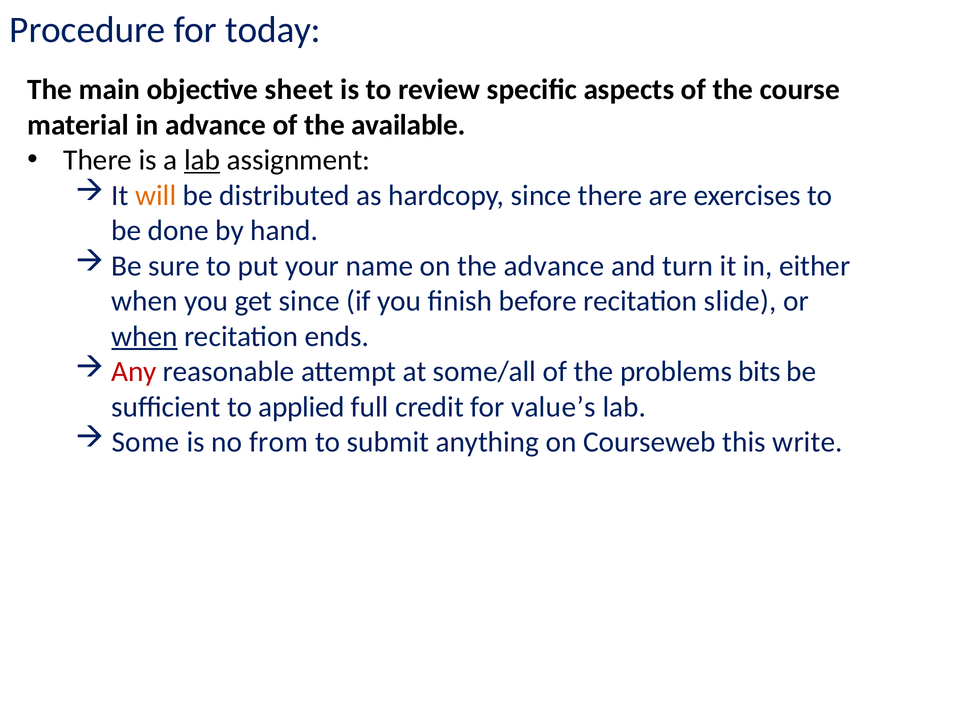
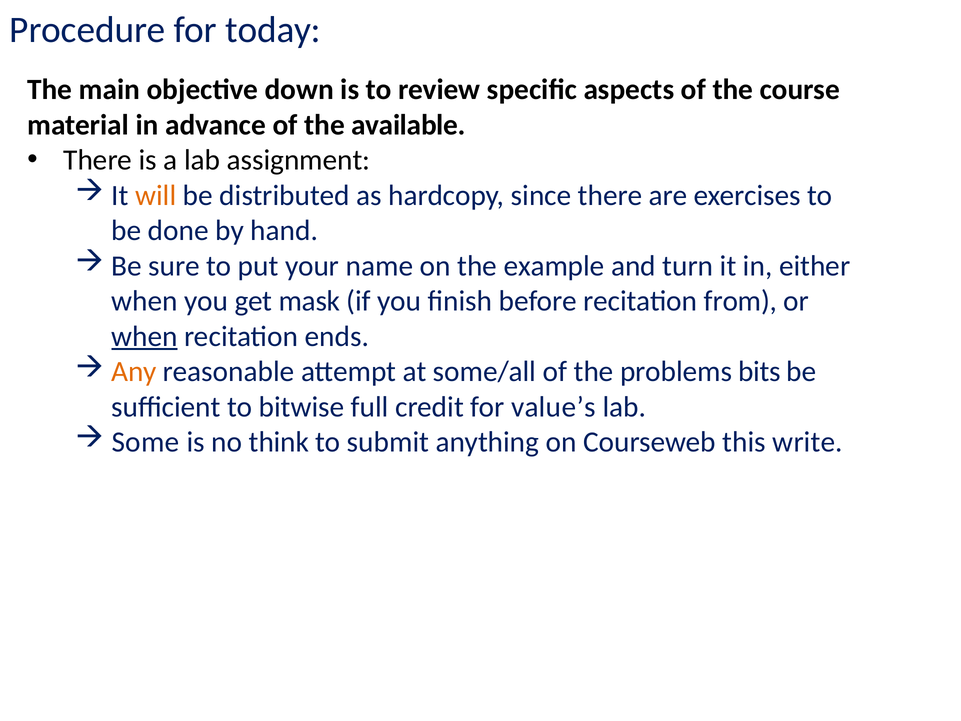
sheet: sheet -> down
lab at (202, 160) underline: present -> none
the advance: advance -> example
get since: since -> mask
slide: slide -> from
Any colour: red -> orange
applied: applied -> bitwise
from: from -> think
